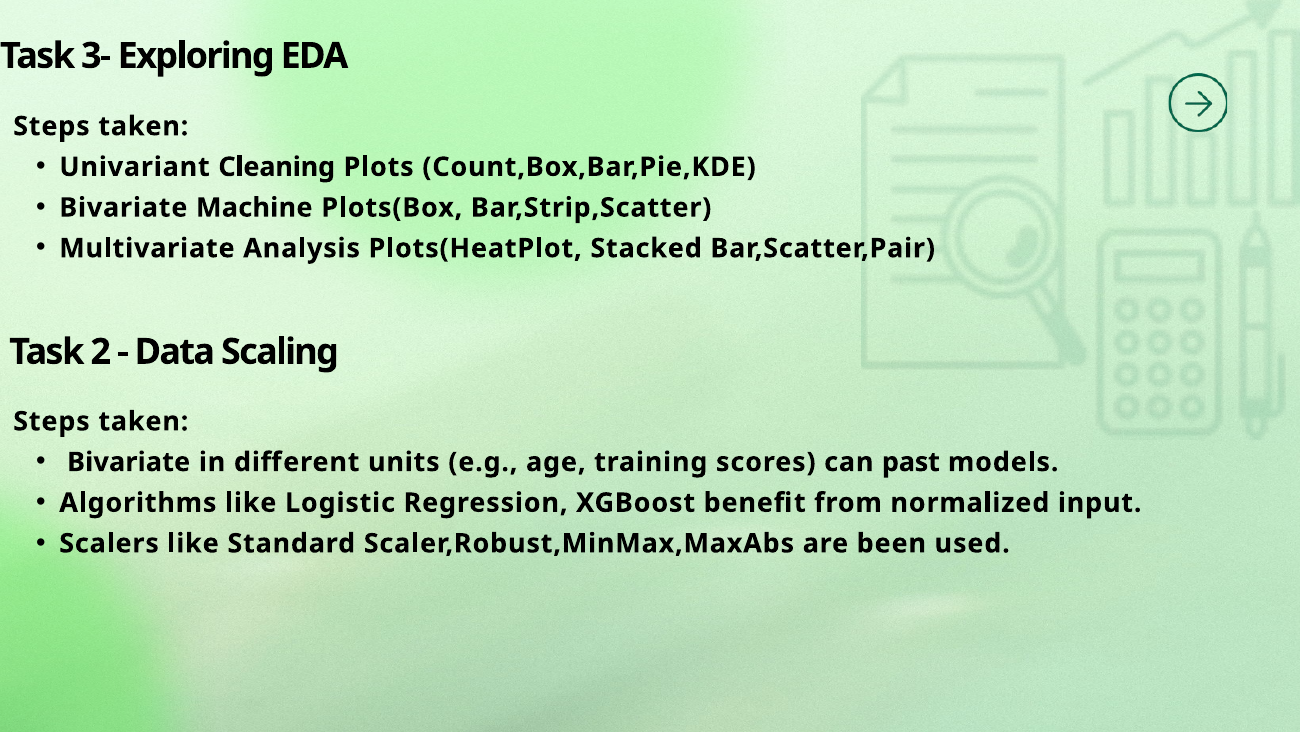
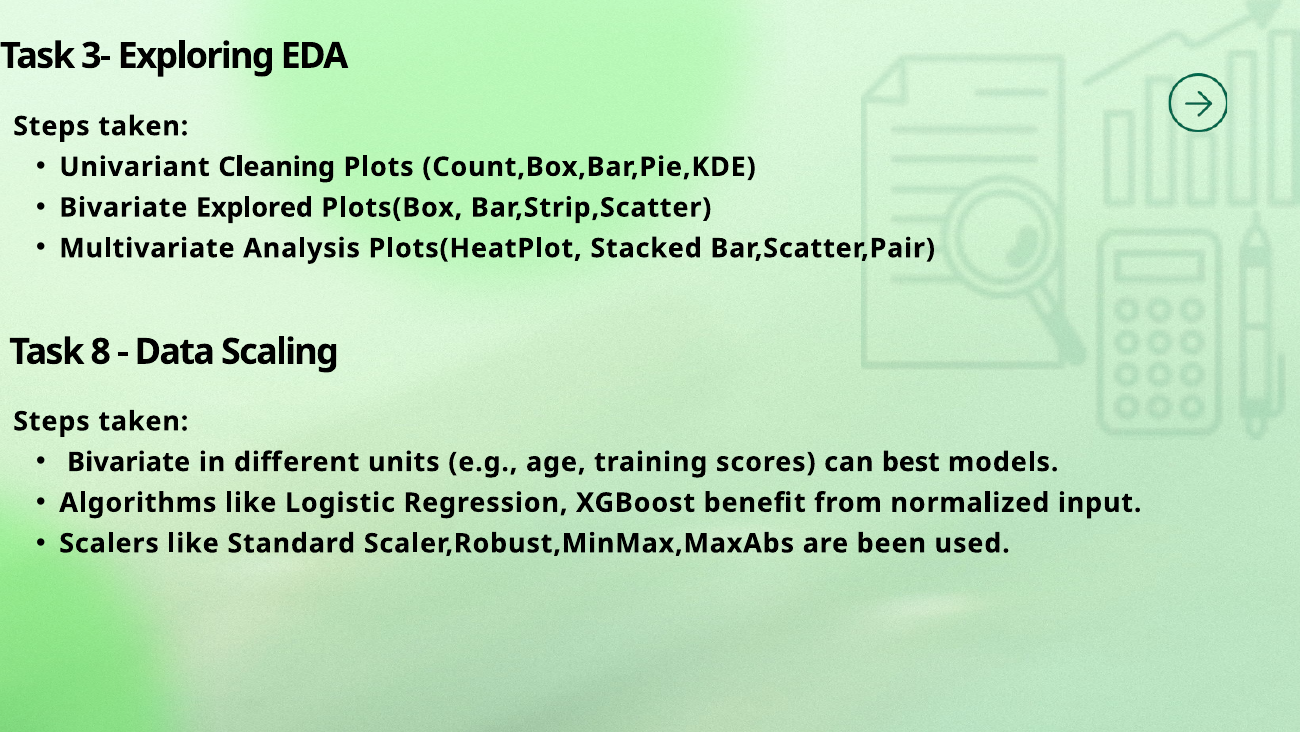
Machine: Machine -> Explored
2: 2 -> 8
past: past -> best
